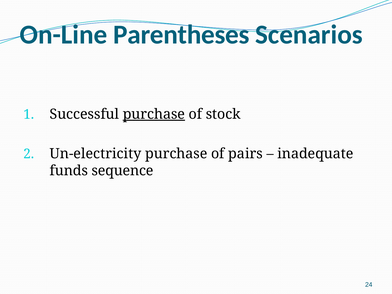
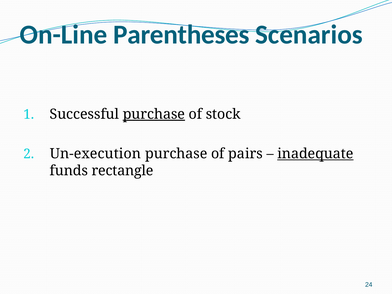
Un-electricity: Un-electricity -> Un-execution
inadequate underline: none -> present
sequence: sequence -> rectangle
